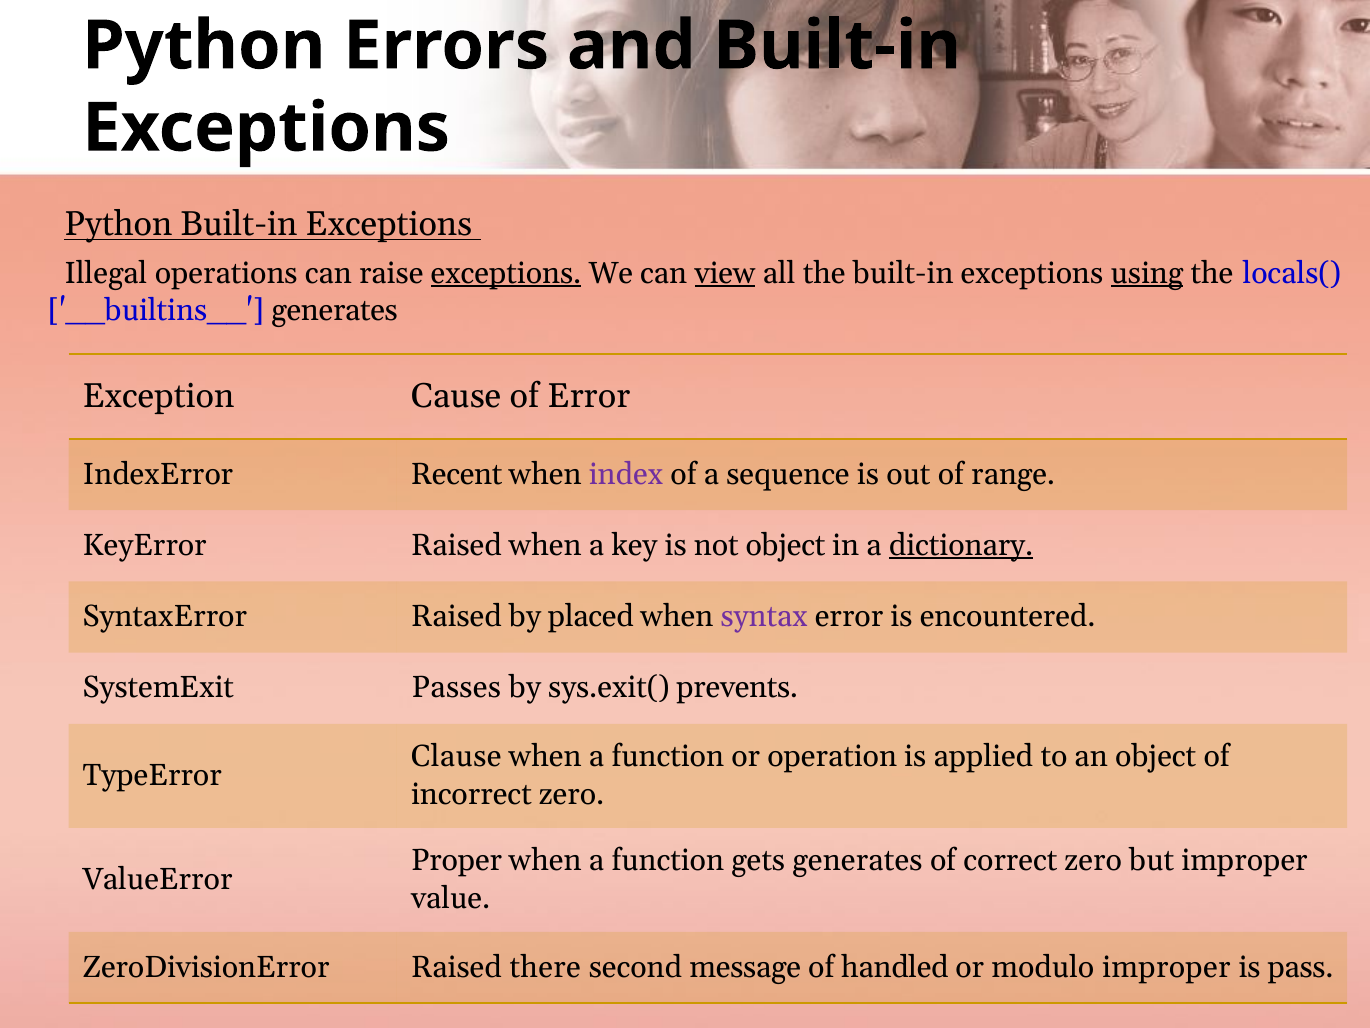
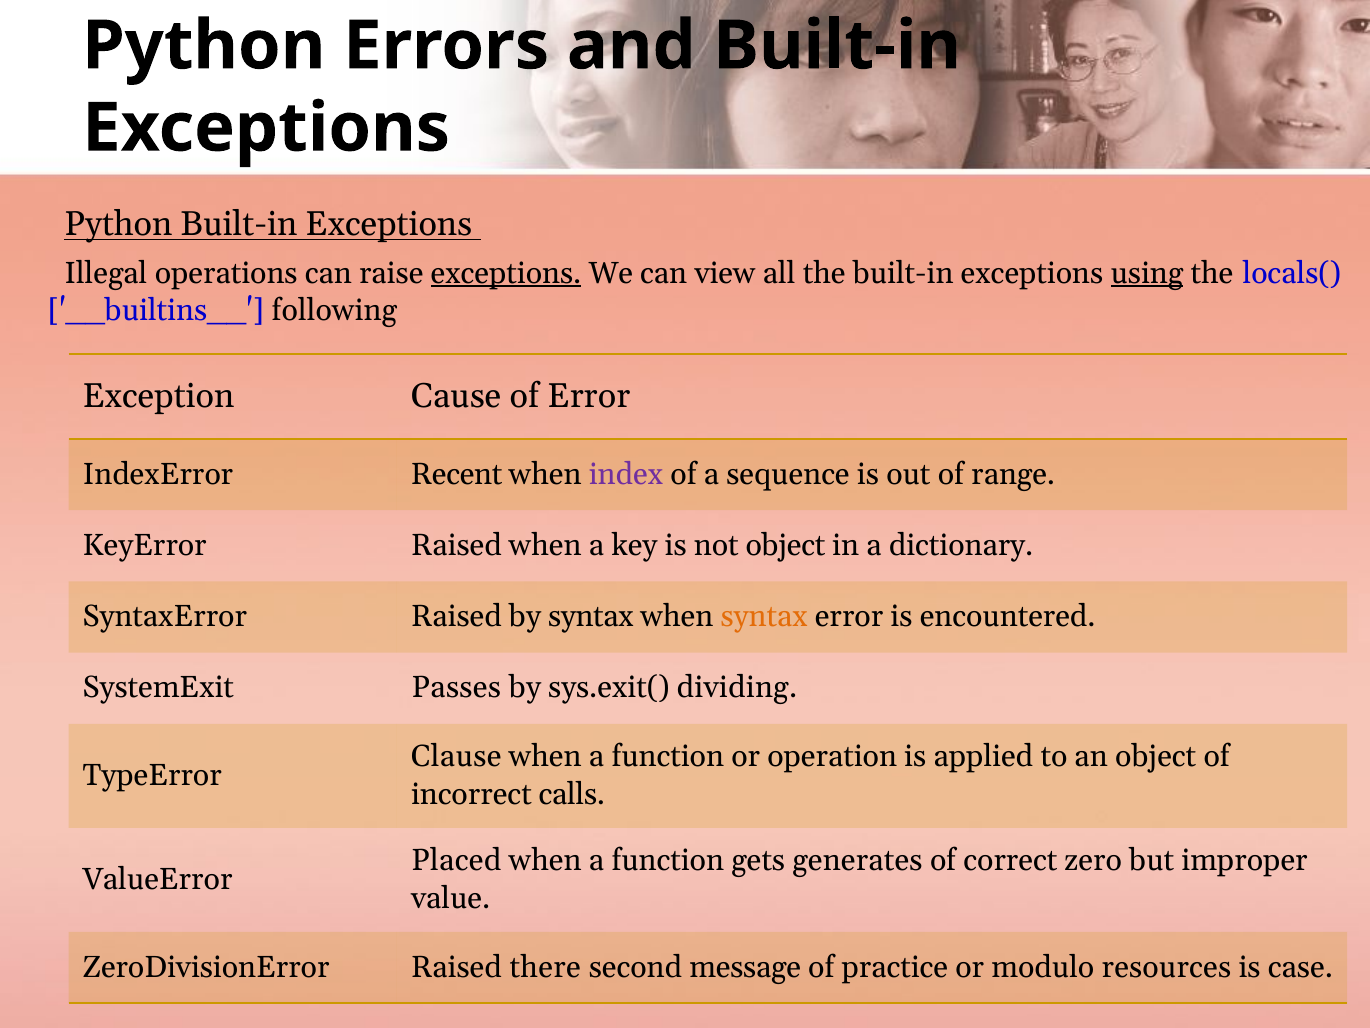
view underline: present -> none
generates at (335, 310): generates -> following
dictionary underline: present -> none
by placed: placed -> syntax
syntax at (764, 616) colour: purple -> orange
prevents: prevents -> dividing
incorrect zero: zero -> calls
Proper: Proper -> Placed
handled: handled -> practice
modulo improper: improper -> resources
pass: pass -> case
